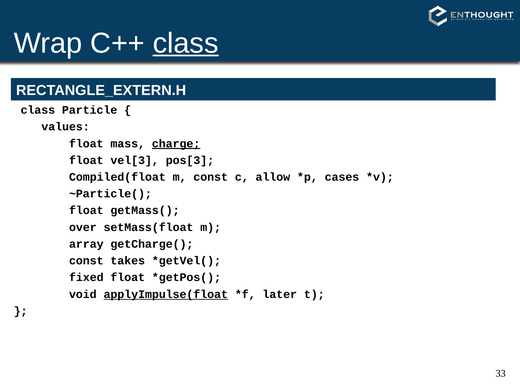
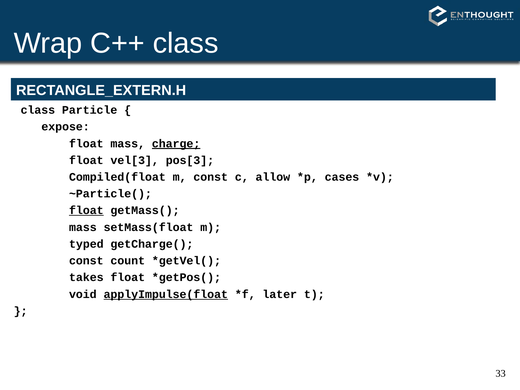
class at (186, 43) underline: present -> none
values: values -> expose
float at (86, 211) underline: none -> present
over at (83, 227): over -> mass
array: array -> typed
takes: takes -> count
fixed: fixed -> takes
